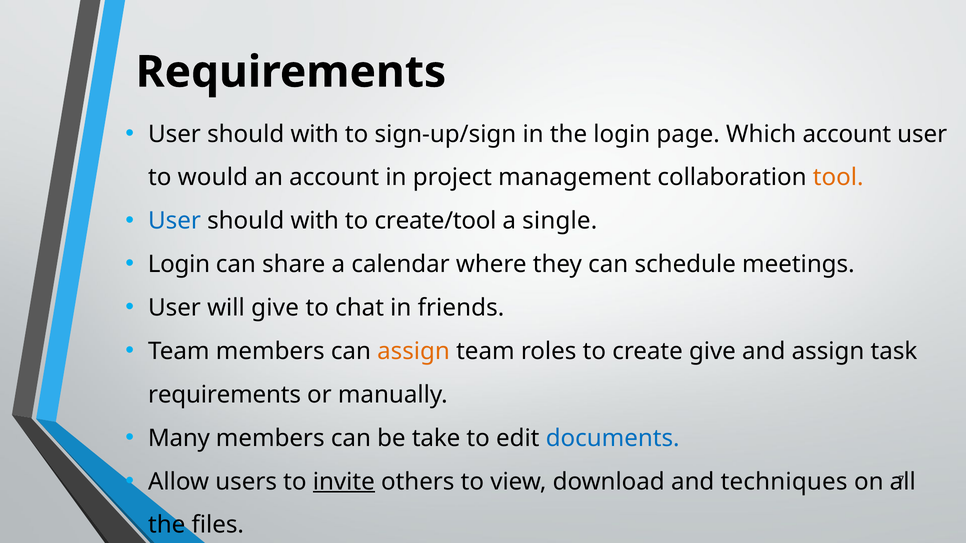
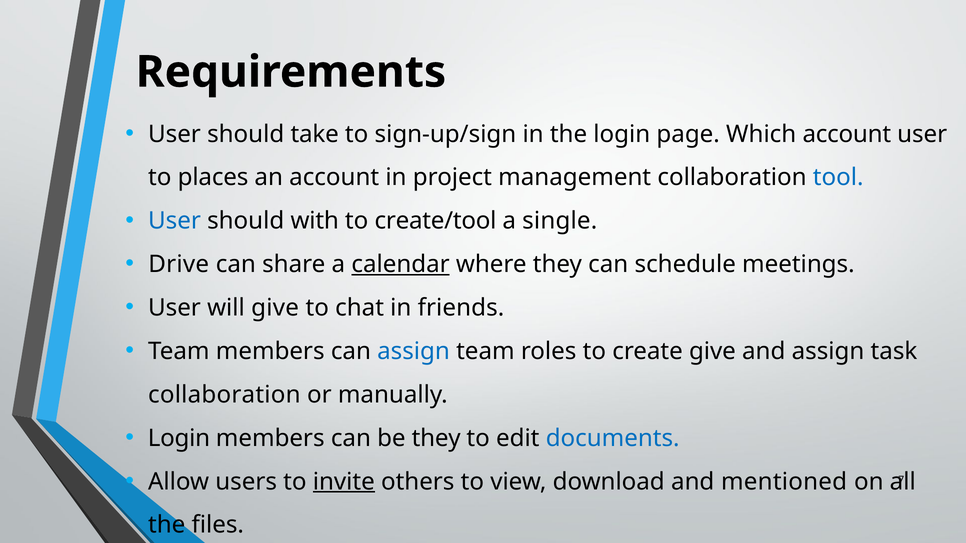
with at (315, 134): with -> take
would: would -> places
tool colour: orange -> blue
Login at (179, 265): Login -> Drive
calendar underline: none -> present
assign at (414, 351) colour: orange -> blue
requirements at (225, 395): requirements -> collaboration
Many at (179, 438): Many -> Login
be take: take -> they
techniques: techniques -> mentioned
